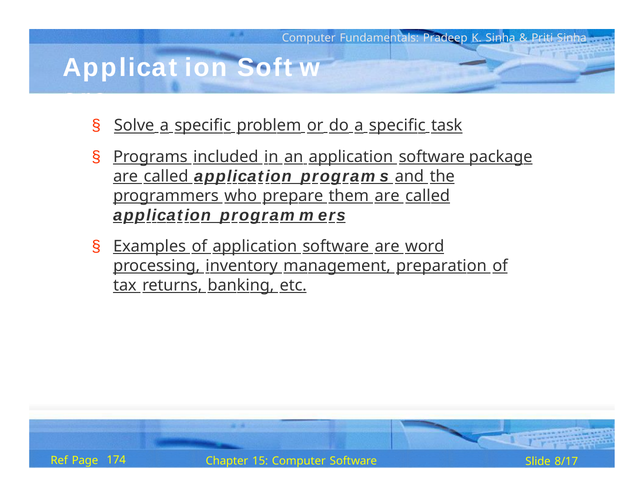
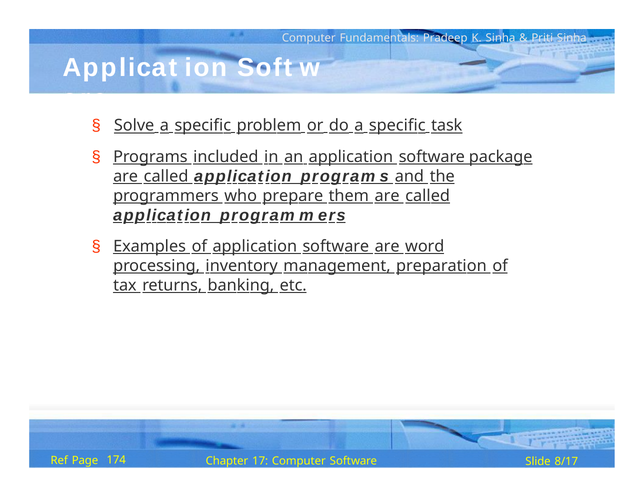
15: 15 -> 17
